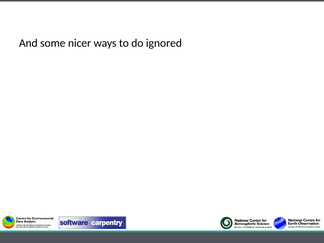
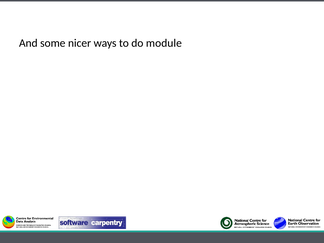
ignored: ignored -> module
